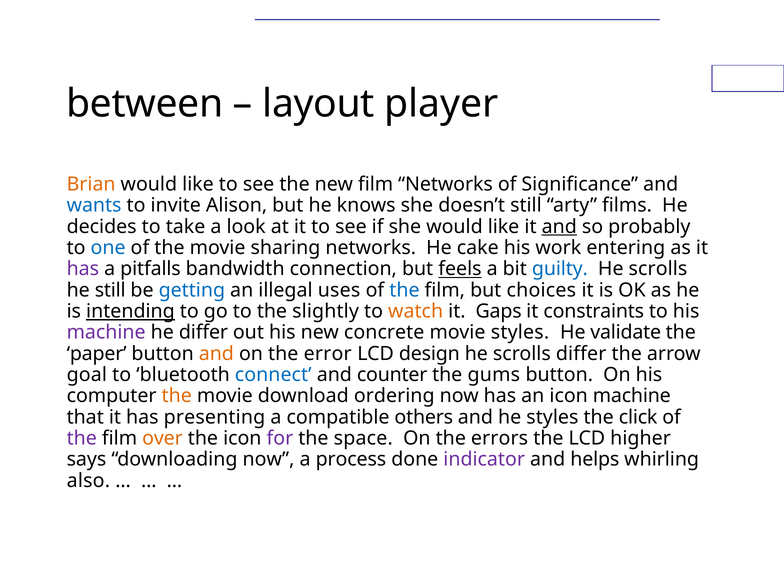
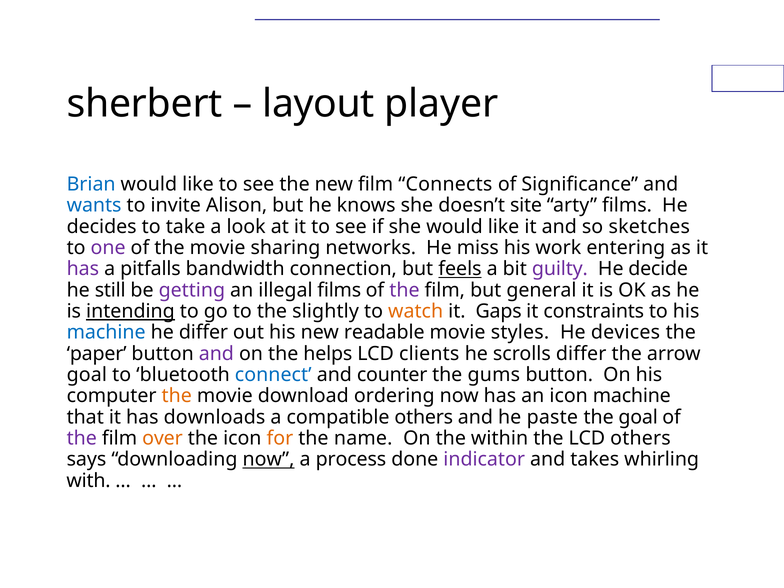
between: between -> sherbert
Brian colour: orange -> blue
film Networks: Networks -> Connects
doesn’t still: still -> site
and at (559, 227) underline: present -> none
probably: probably -> sketches
one colour: blue -> purple
cake: cake -> miss
guilty colour: blue -> purple
scrolls at (658, 269): scrolls -> decide
getting colour: blue -> purple
illegal uses: uses -> films
the at (404, 290) colour: blue -> purple
choices: choices -> general
machine at (106, 332) colour: purple -> blue
concrete: concrete -> readable
validate: validate -> devices
and at (216, 354) colour: orange -> purple
error: error -> helps
design: design -> clients
presenting: presenting -> downloads
he styles: styles -> paste
the click: click -> goal
for colour: purple -> orange
space: space -> name
errors: errors -> within
LCD higher: higher -> others
now at (268, 460) underline: none -> present
helps: helps -> takes
also: also -> with
